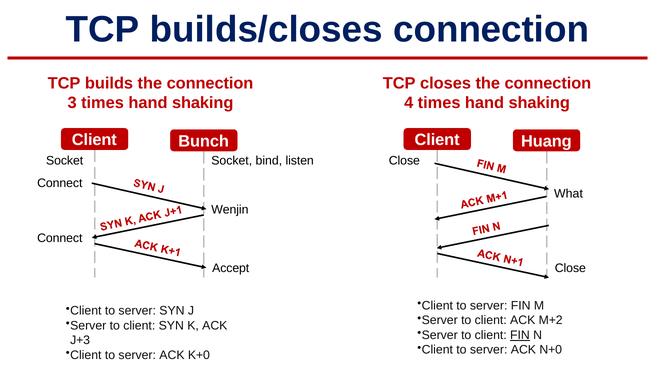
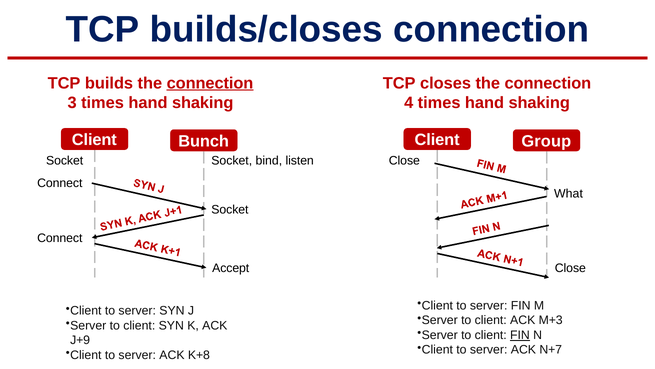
connection at (210, 83) underline: none -> present
Huang: Huang -> Group
Wenjin at (230, 209): Wenjin -> Socket
M+2: M+2 -> M+3
J+3: J+3 -> J+9
N+0: N+0 -> N+7
K+0: K+0 -> K+8
